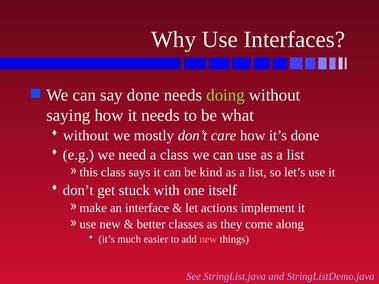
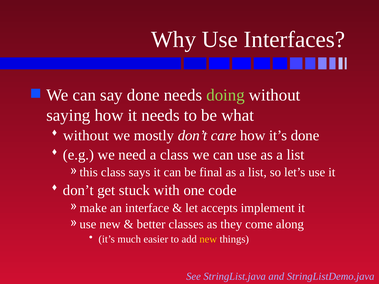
kind: kind -> final
itself: itself -> code
actions: actions -> accepts
new at (208, 239) colour: pink -> yellow
